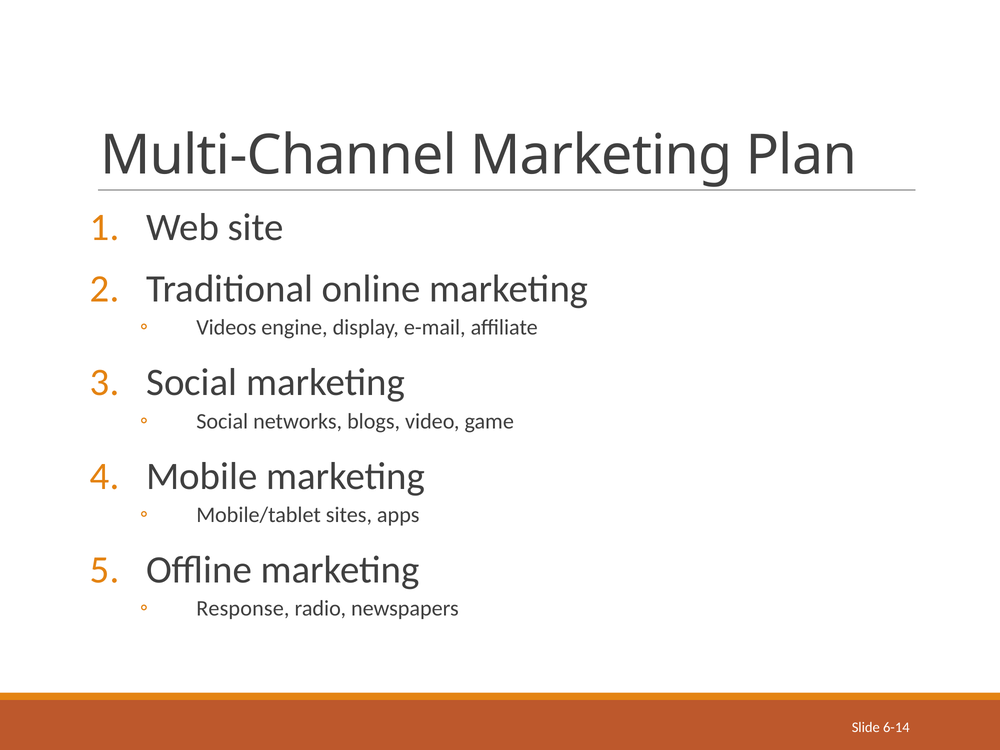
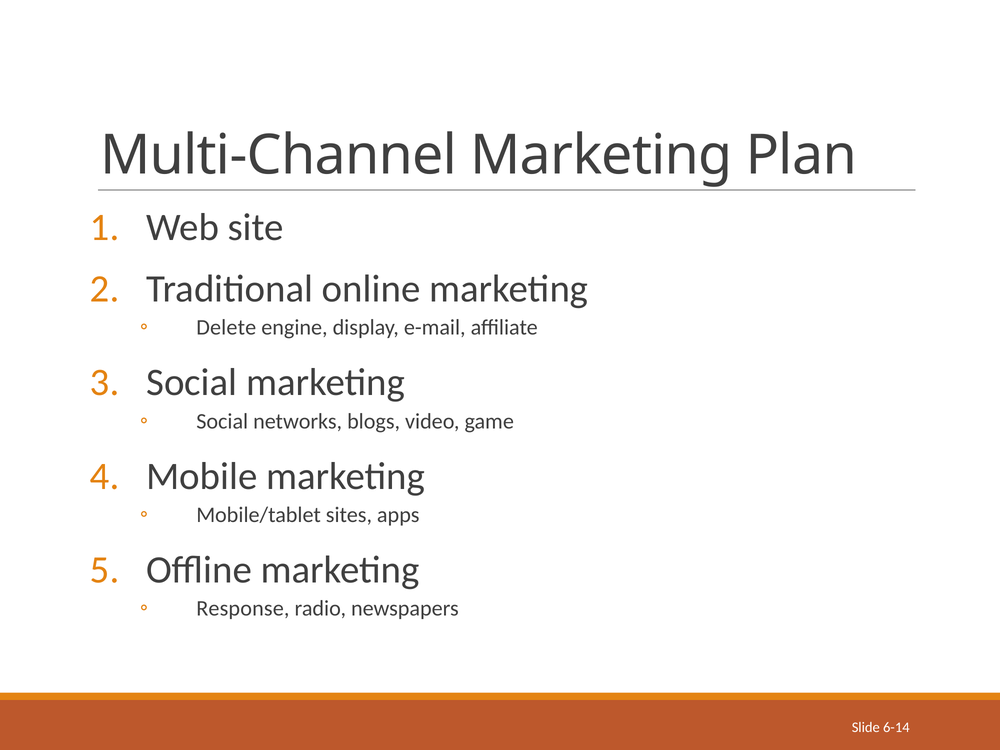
Videos: Videos -> Delete
